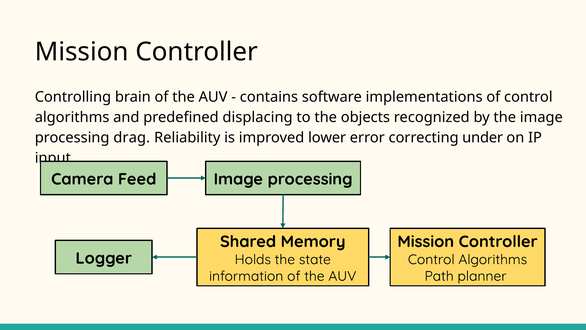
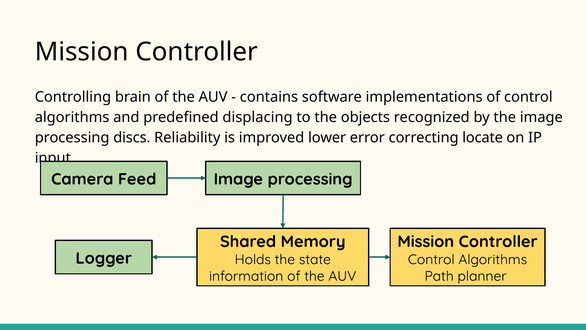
drag: drag -> discs
under: under -> locate
